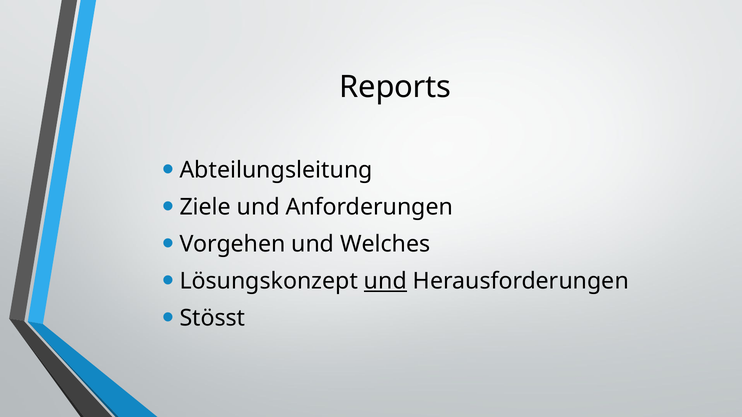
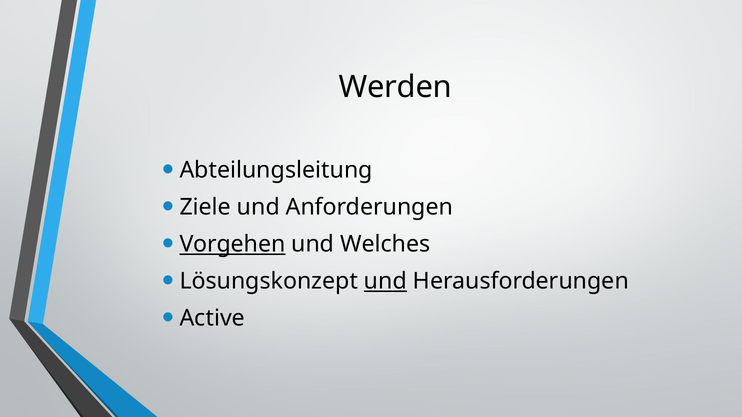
Reports: Reports -> Werden
Vorgehen underline: none -> present
Stösst: Stösst -> Active
